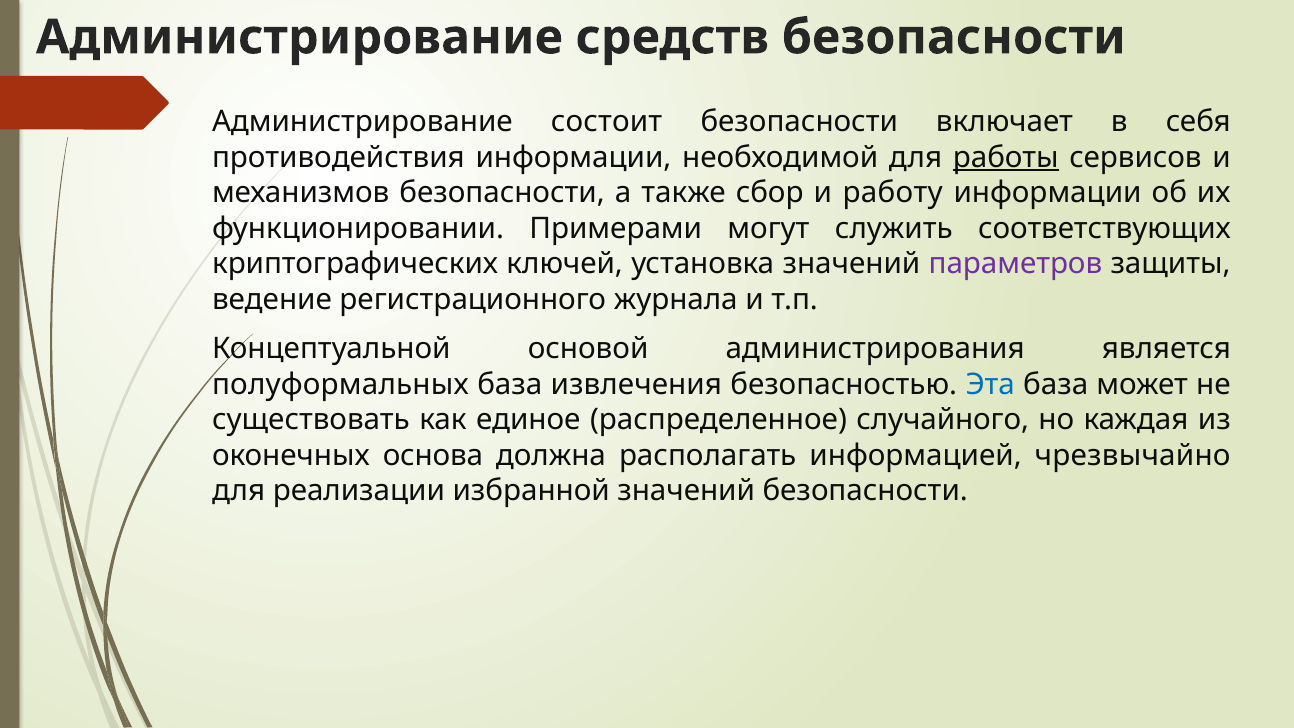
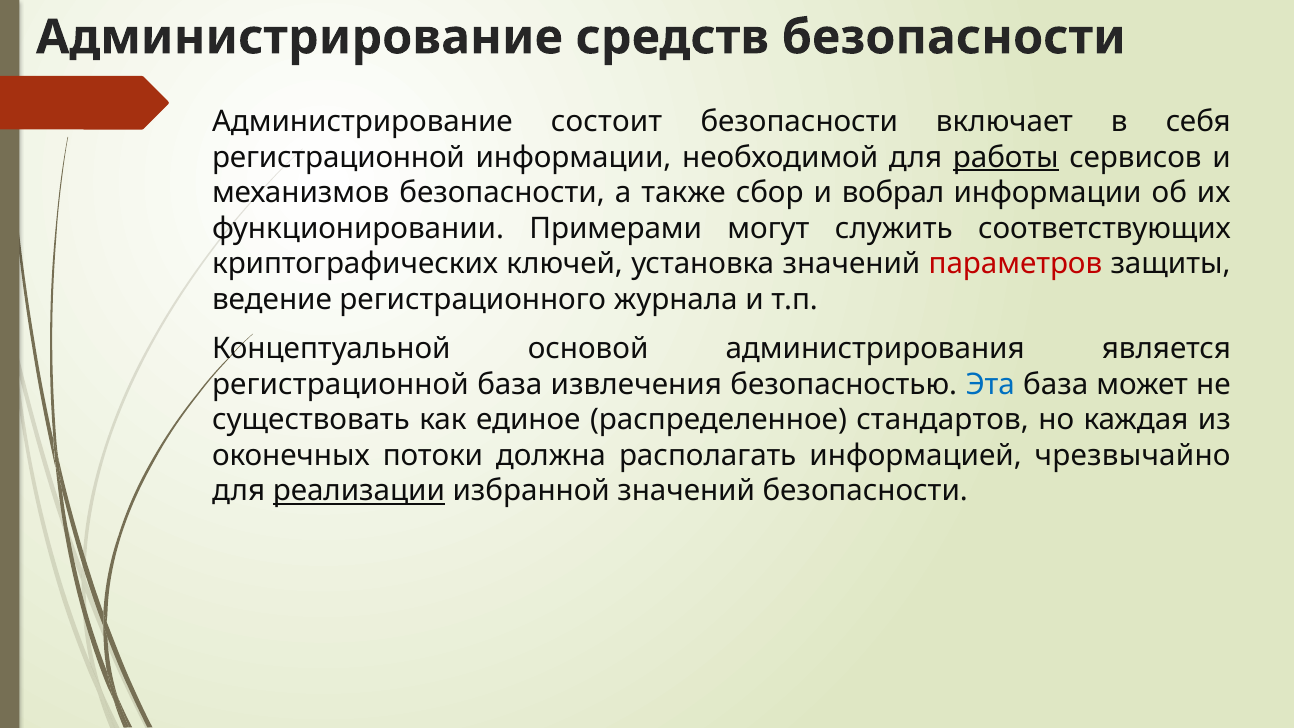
противодействия at (338, 157): противодействия -> регистрационной
работу: работу -> вобрал
параметров colour: purple -> red
полуформальных at (340, 384): полуформальных -> регистрационной
случайного: случайного -> стандартов
основа: основа -> потоки
реализации underline: none -> present
